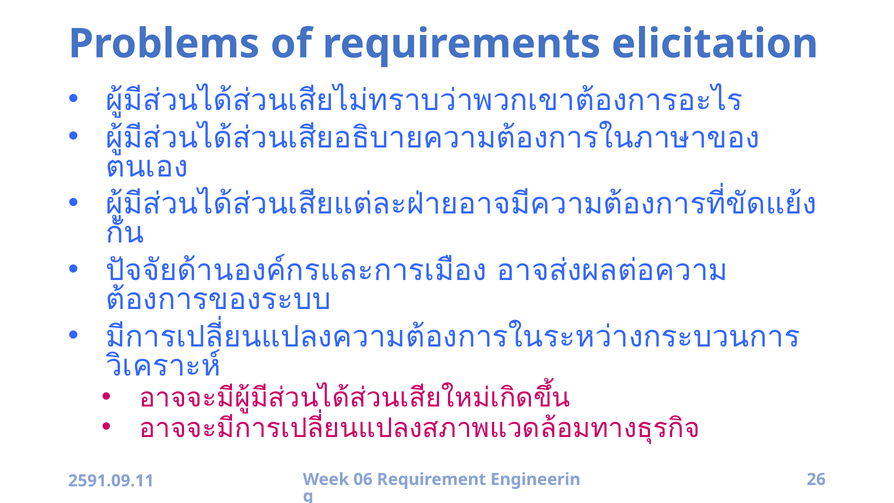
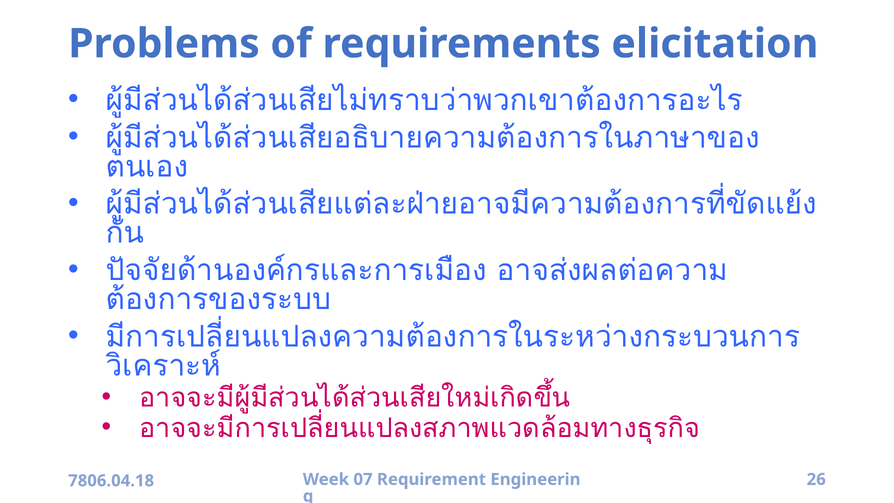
06: 06 -> 07
2591.09.11: 2591.09.11 -> 7806.04.18
